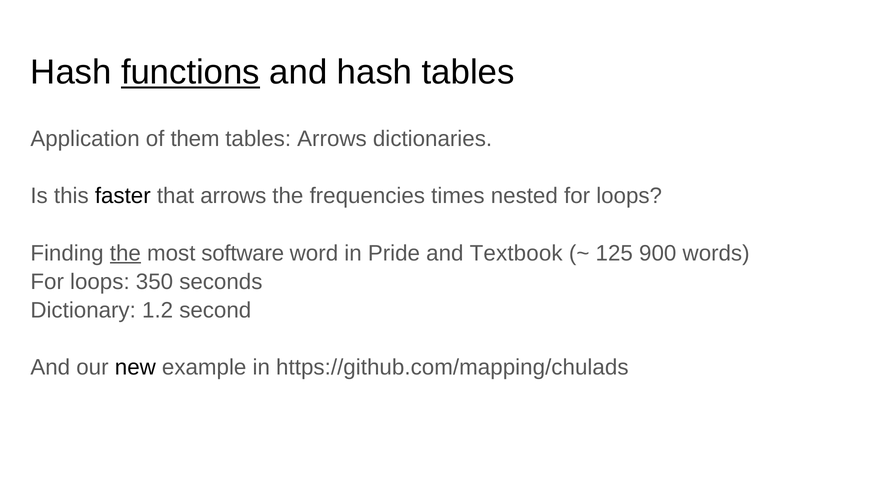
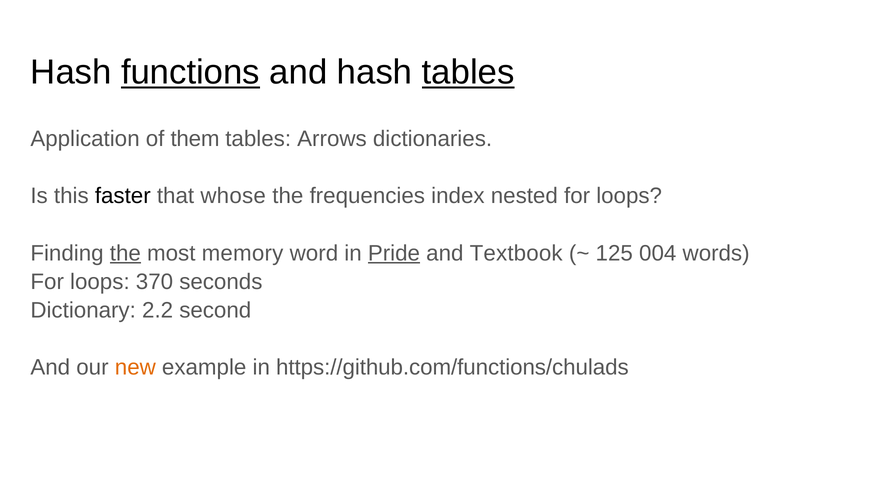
tables at (468, 72) underline: none -> present
that arrows: arrows -> whose
times: times -> index
software: software -> memory
Pride underline: none -> present
900: 900 -> 004
350: 350 -> 370
1.2: 1.2 -> 2.2
new colour: black -> orange
https://github.com/mapping/chulads: https://github.com/mapping/chulads -> https://github.com/functions/chulads
